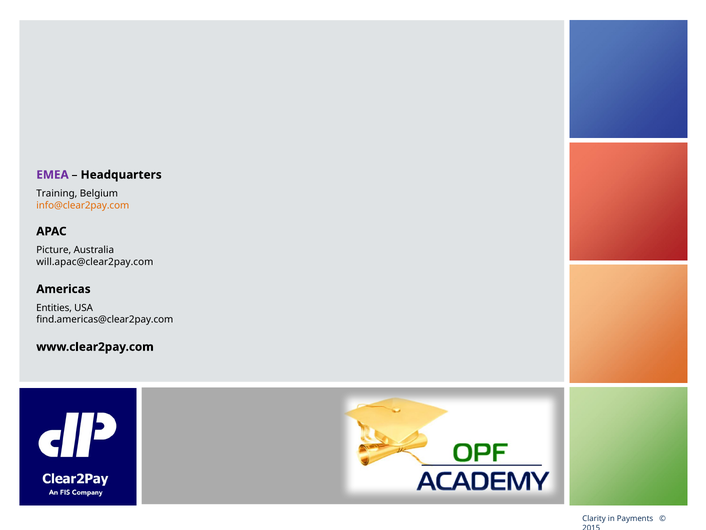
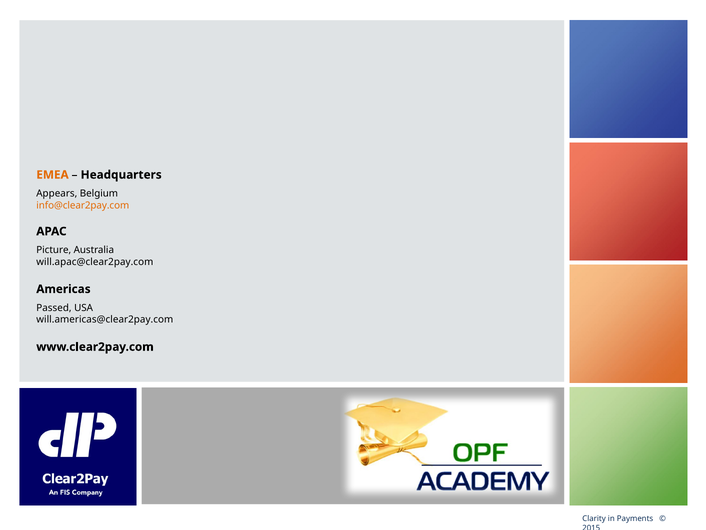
EMEA colour: purple -> orange
Training: Training -> Appears
Entities: Entities -> Passed
find.americas@clear2pay.com: find.americas@clear2pay.com -> will.americas@clear2pay.com
